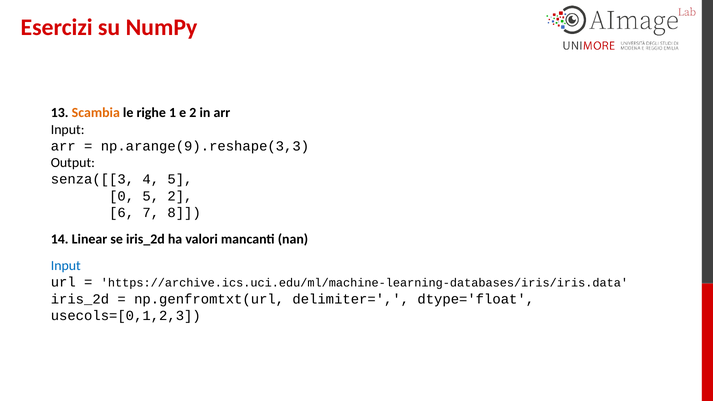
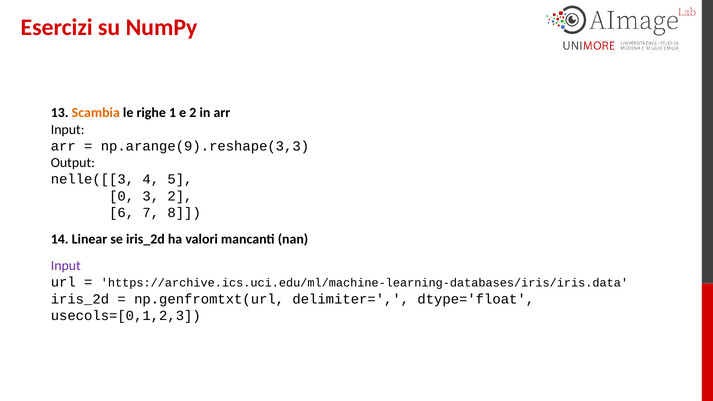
senza([[3: senza([[3 -> nelle([[3
0 5: 5 -> 3
Input at (66, 266) colour: blue -> purple
